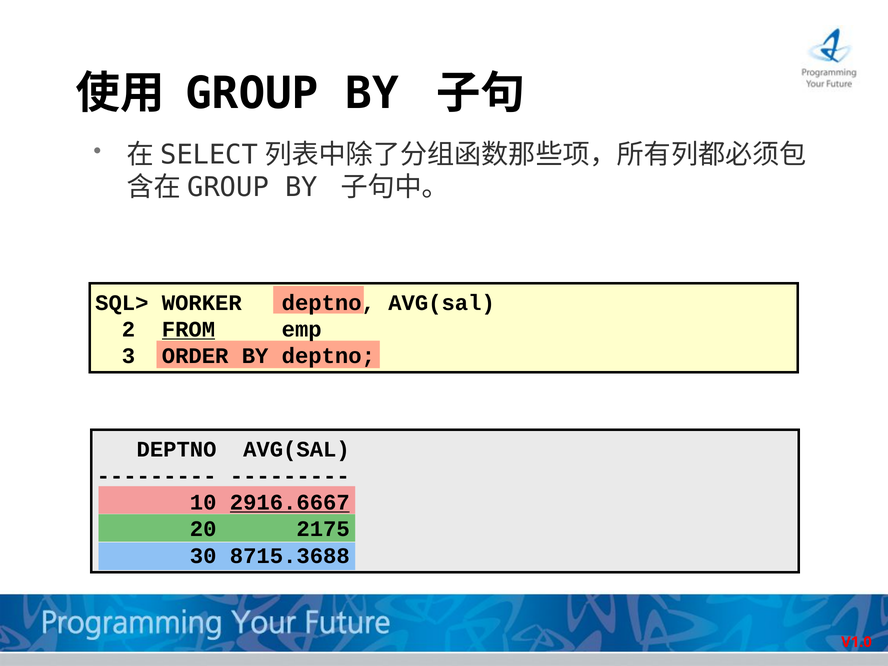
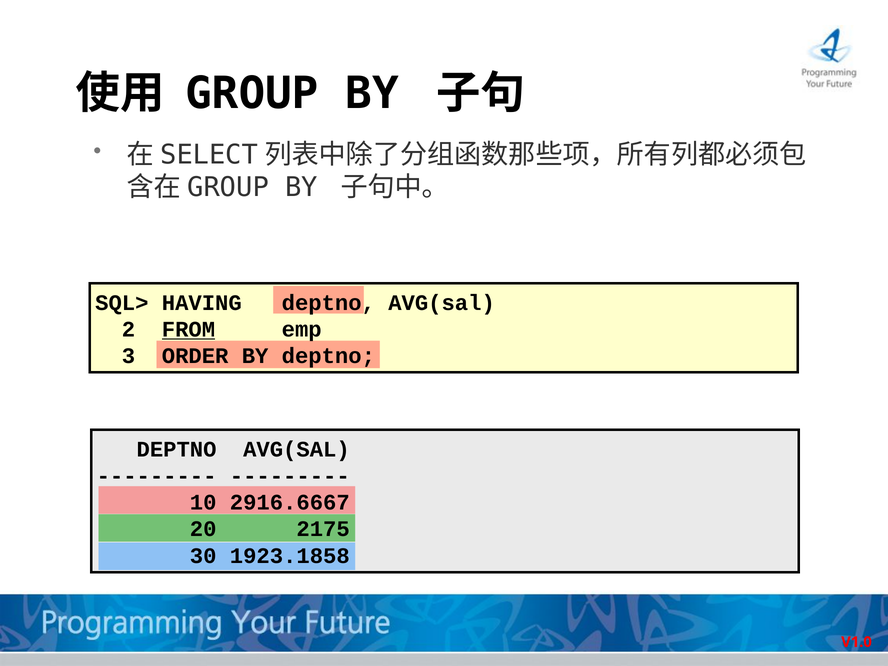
WORKER: WORKER -> HAVING
2916.6667 underline: present -> none
8715.3688: 8715.3688 -> 1923.1858
